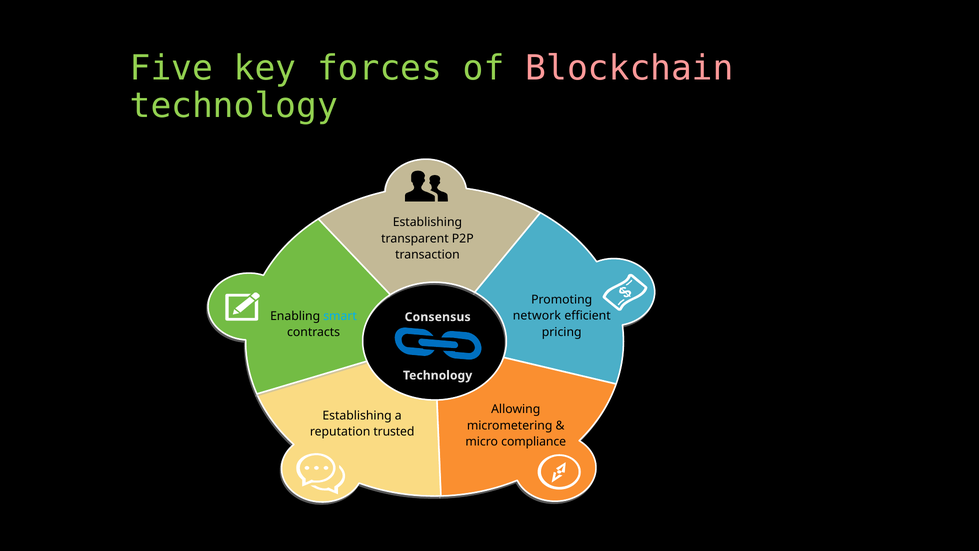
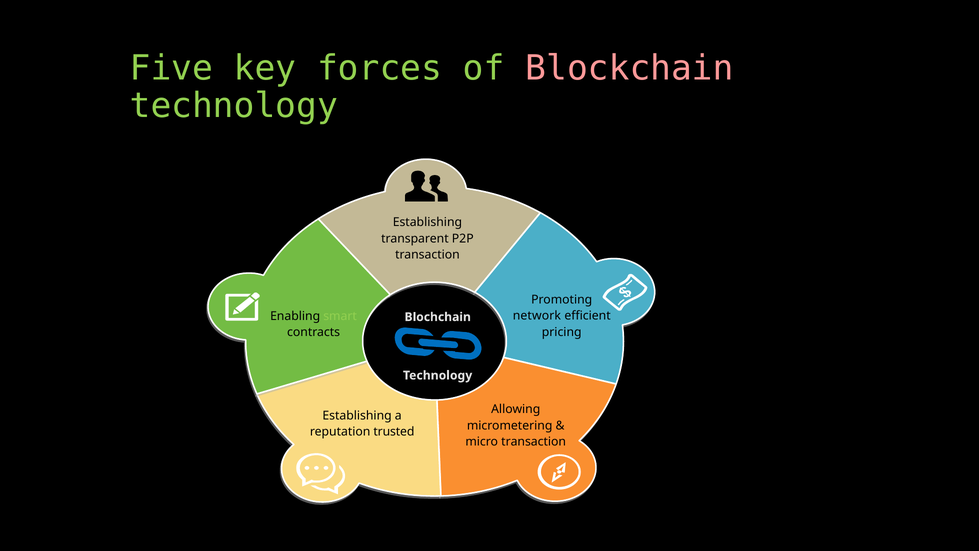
smart colour: light blue -> light green
Consensus: Consensus -> Blochchain
micro compliance: compliance -> transaction
